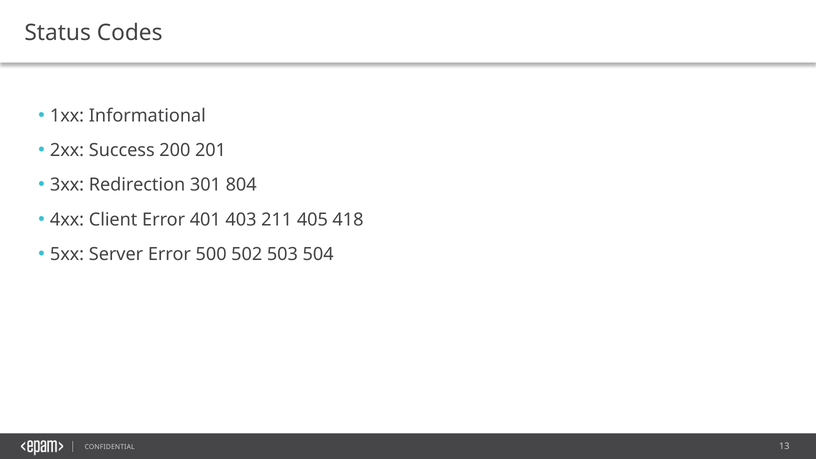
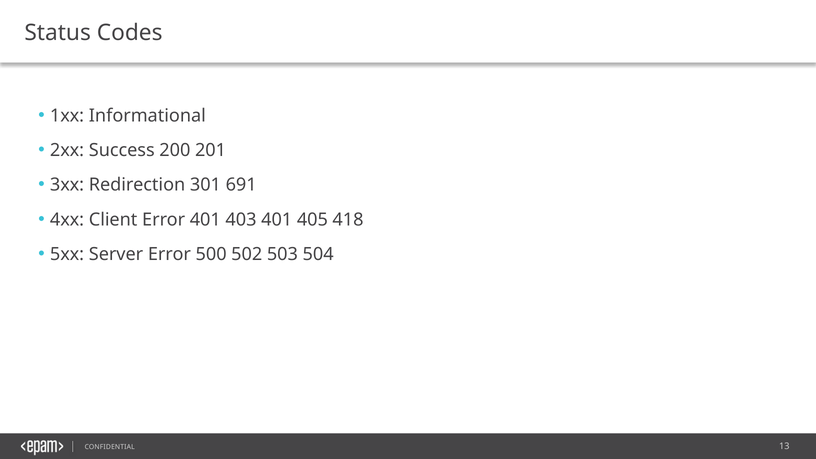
804: 804 -> 691
403 211: 211 -> 401
